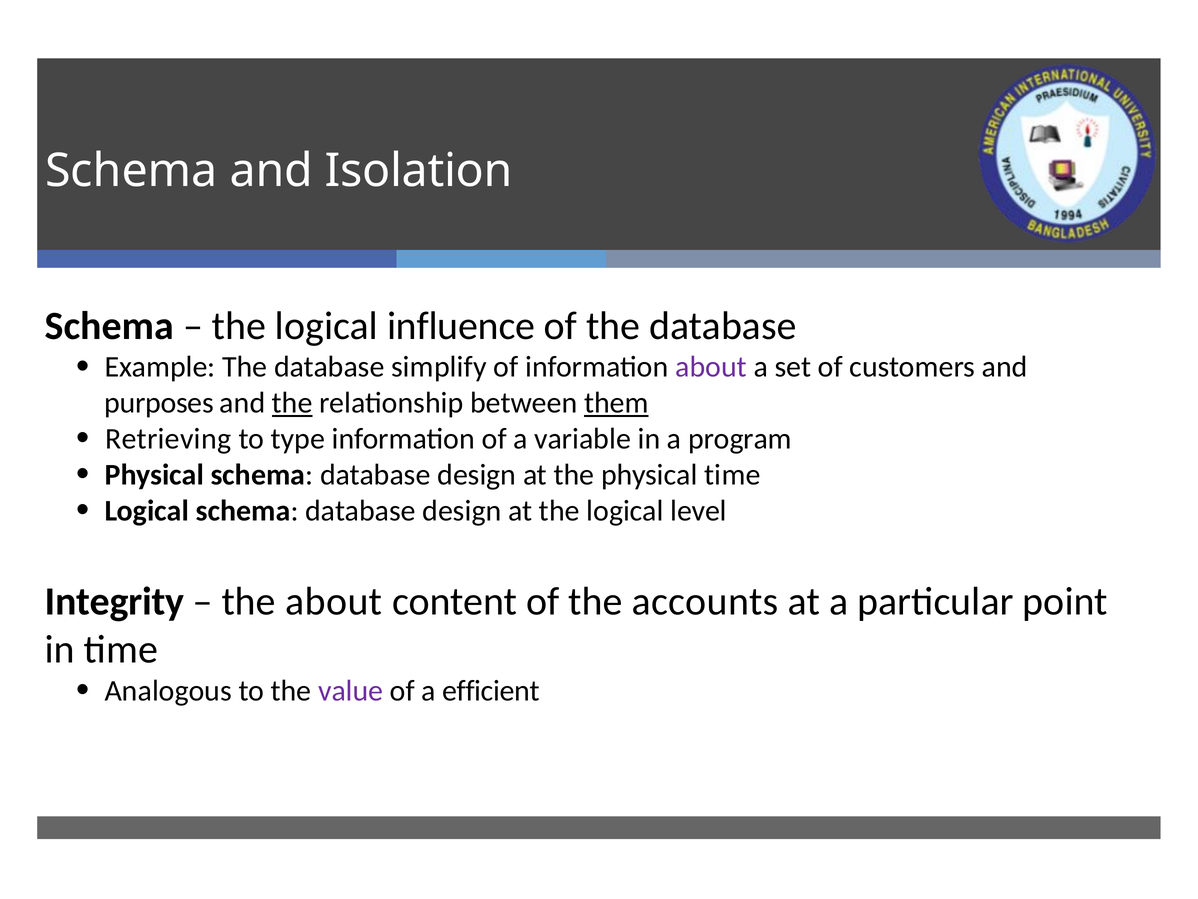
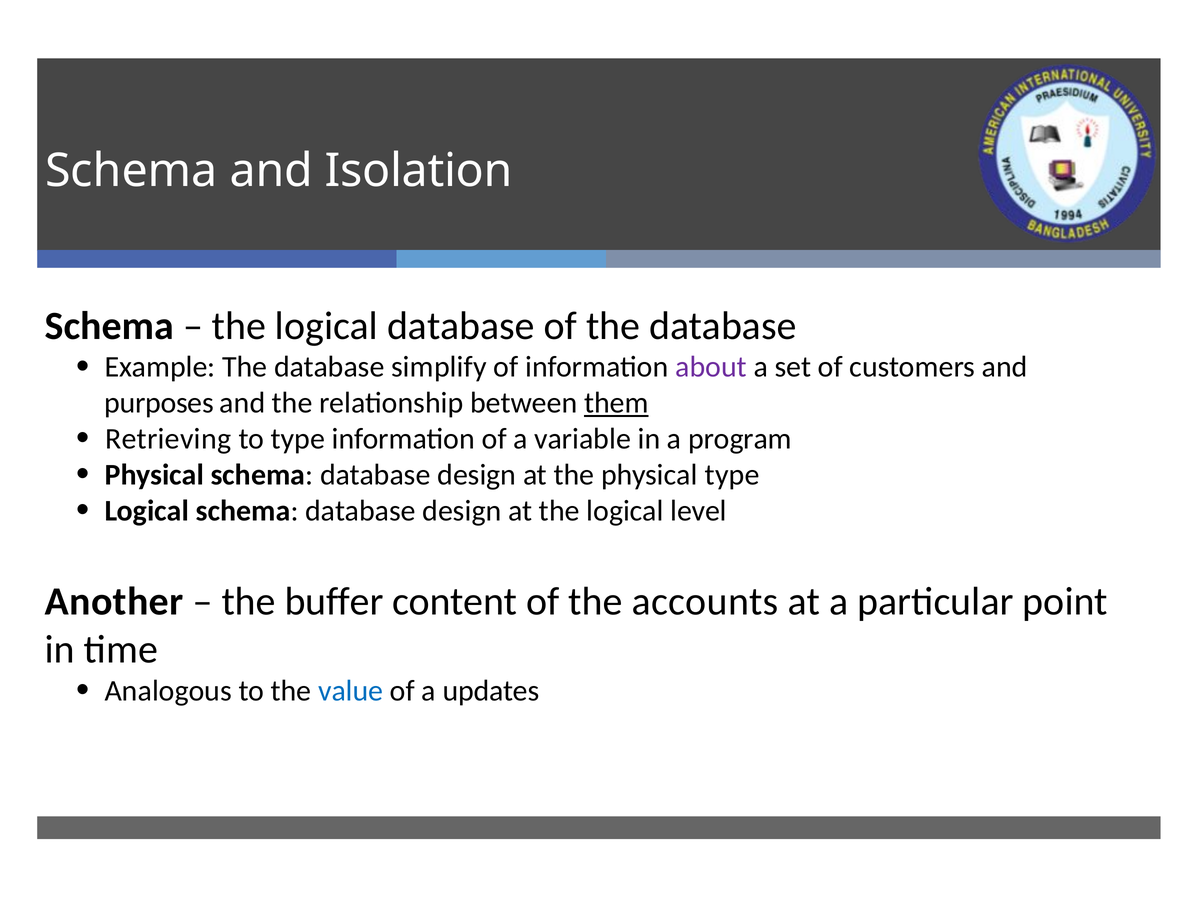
logical influence: influence -> database
the at (292, 403) underline: present -> none
physical time: time -> type
Integrity: Integrity -> Another
the about: about -> buffer
value colour: purple -> blue
efficient: efficient -> updates
